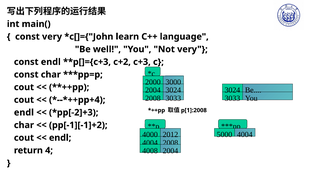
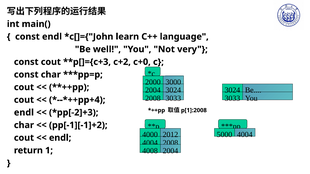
const very: very -> endl
const endl: endl -> cout
c+3: c+3 -> c+0
4: 4 -> 1
